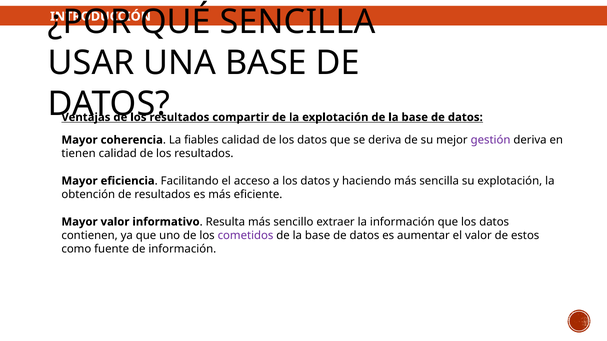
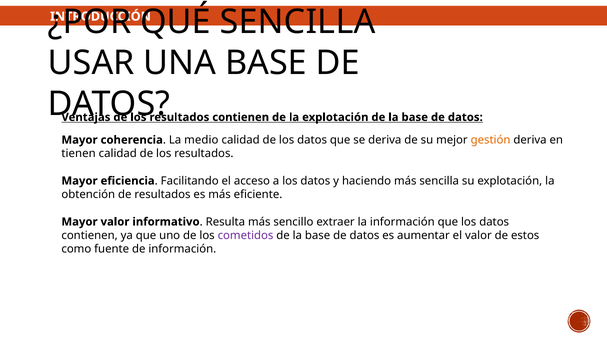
resultados compartir: compartir -> contienen
fiables: fiables -> medio
gestión colour: purple -> orange
